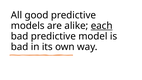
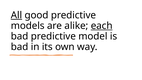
All underline: none -> present
